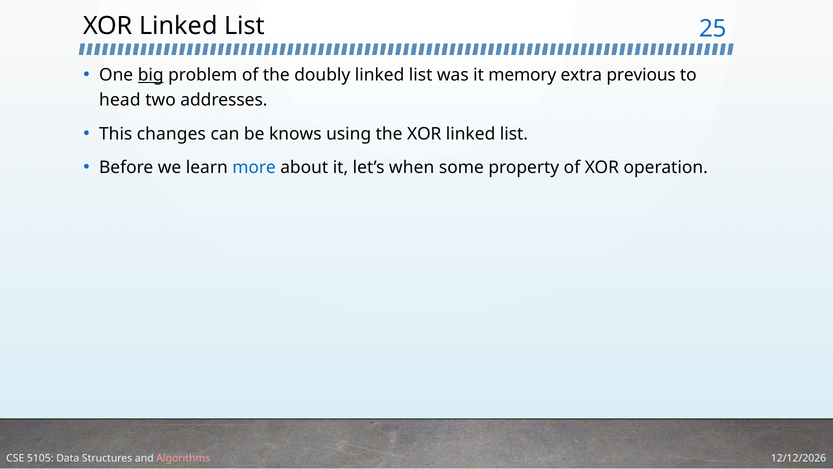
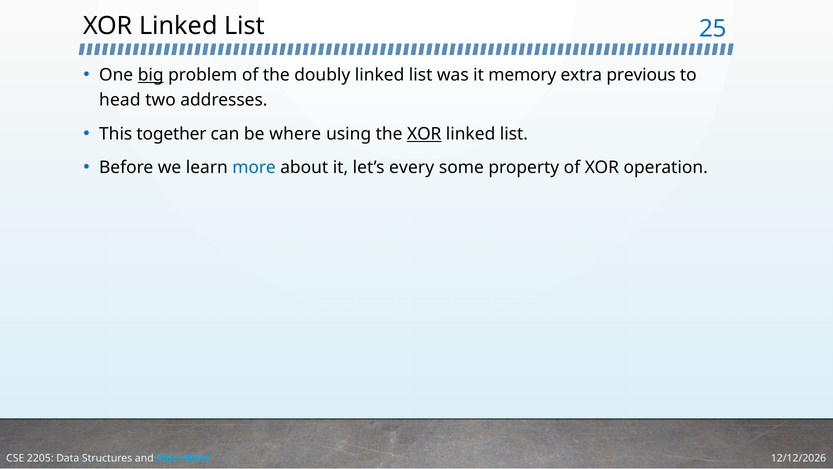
changes: changes -> together
knows: knows -> where
XOR at (424, 134) underline: none -> present
when: when -> every
5105: 5105 -> 2205
Algorithms colour: pink -> light blue
